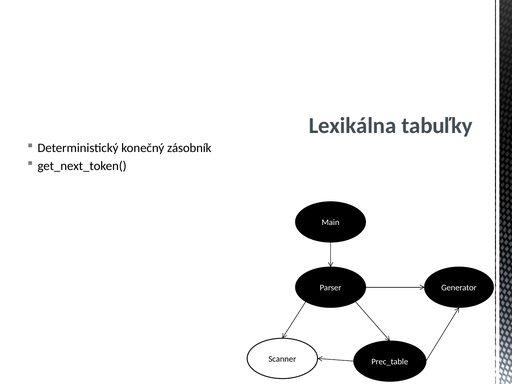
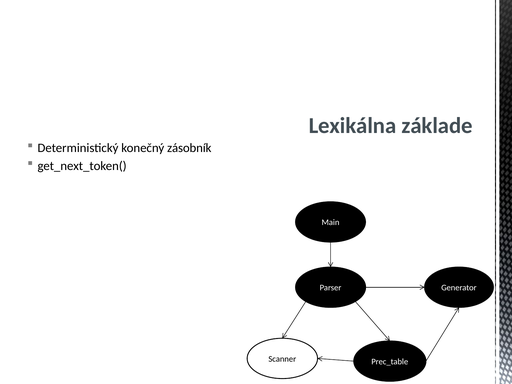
tabuľky: tabuľky -> základe
